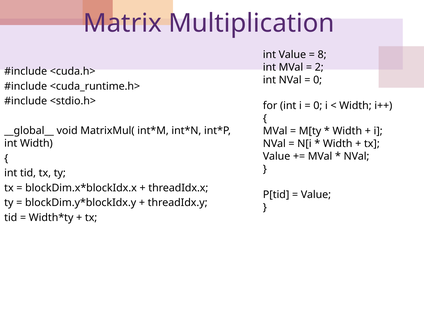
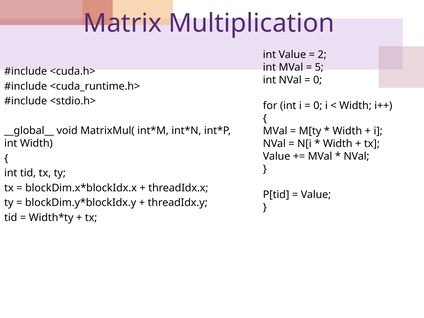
8: 8 -> 2
2: 2 -> 5
